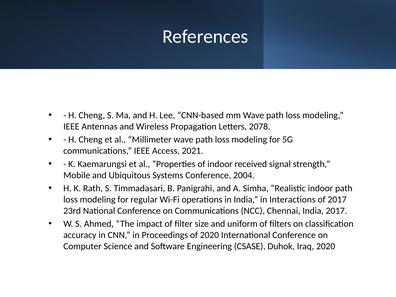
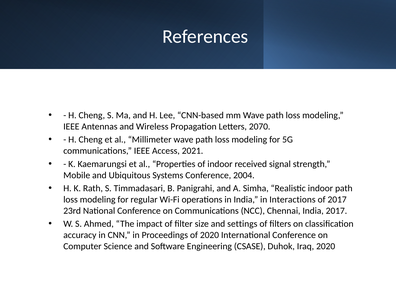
2078: 2078 -> 2070
uniform: uniform -> settings
